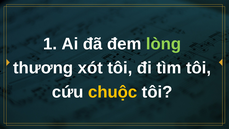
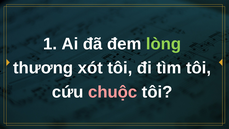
chuộc colour: yellow -> pink
